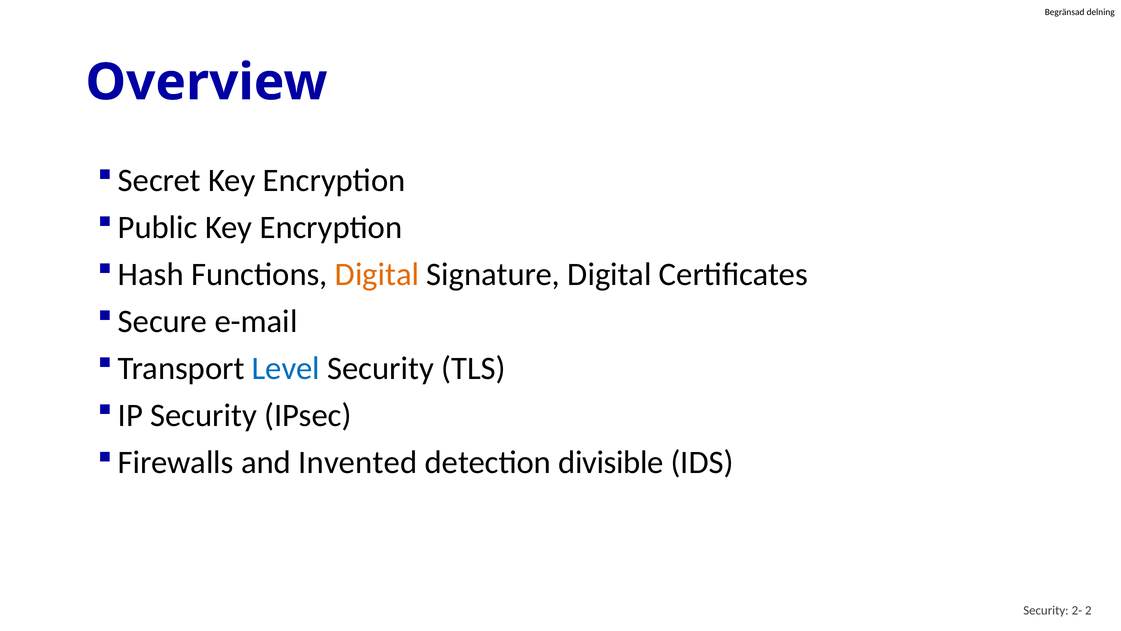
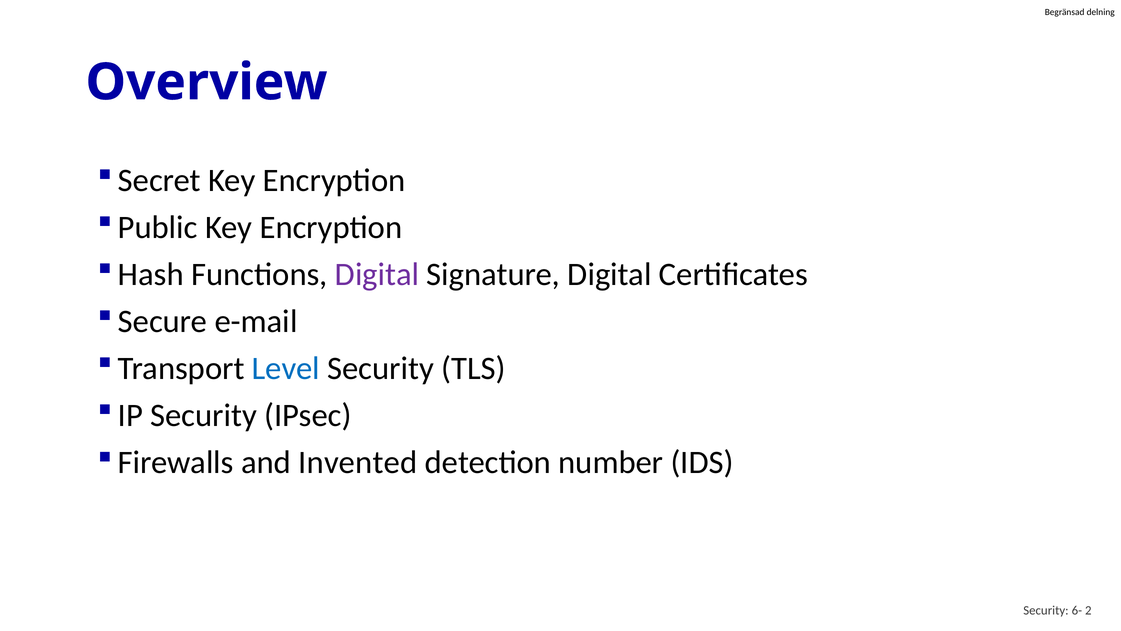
Digital at (377, 274) colour: orange -> purple
divisible: divisible -> number
2-: 2- -> 6-
